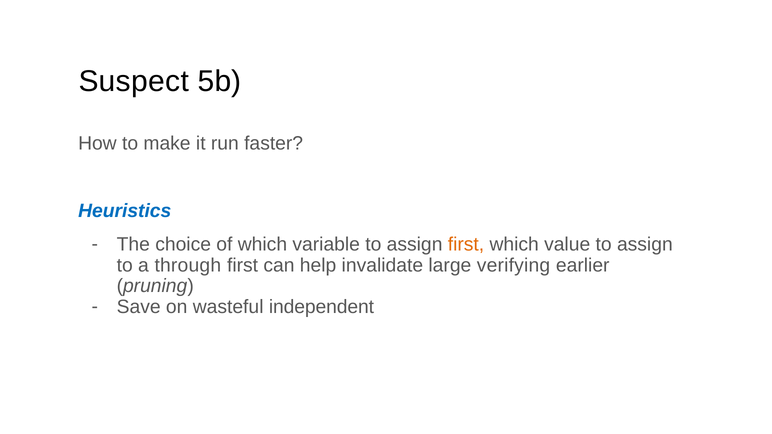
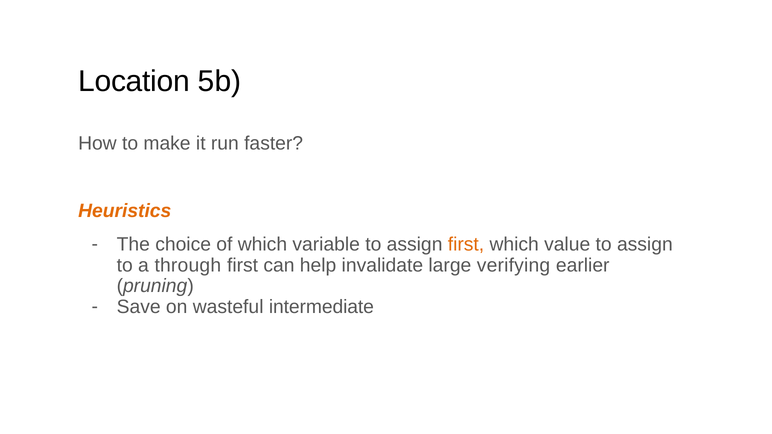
Suspect: Suspect -> Location
Heuristics colour: blue -> orange
independent: independent -> intermediate
